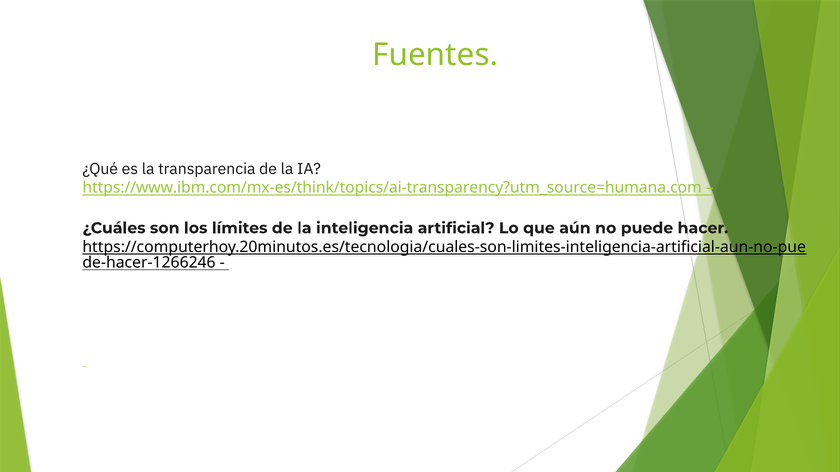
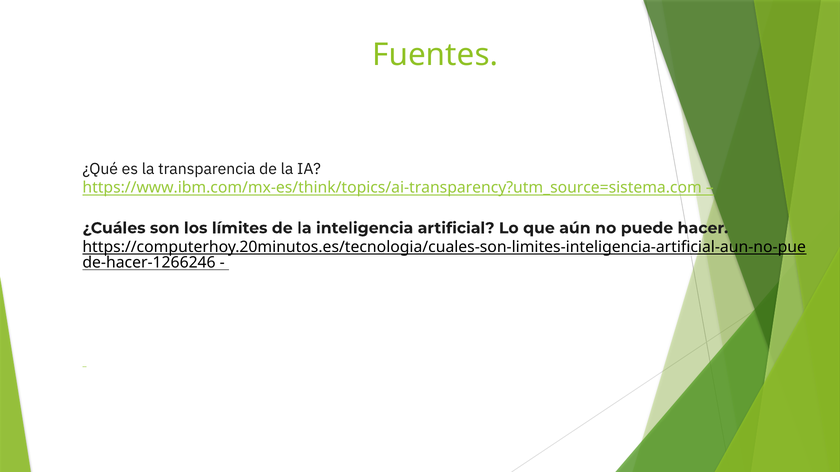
https://www.ibm.com/mx-es/think/topics/ai-transparency?utm_source=humana.com: https://www.ibm.com/mx-es/think/topics/ai-transparency?utm_source=humana.com -> https://www.ibm.com/mx-es/think/topics/ai-transparency?utm_source=sistema.com
